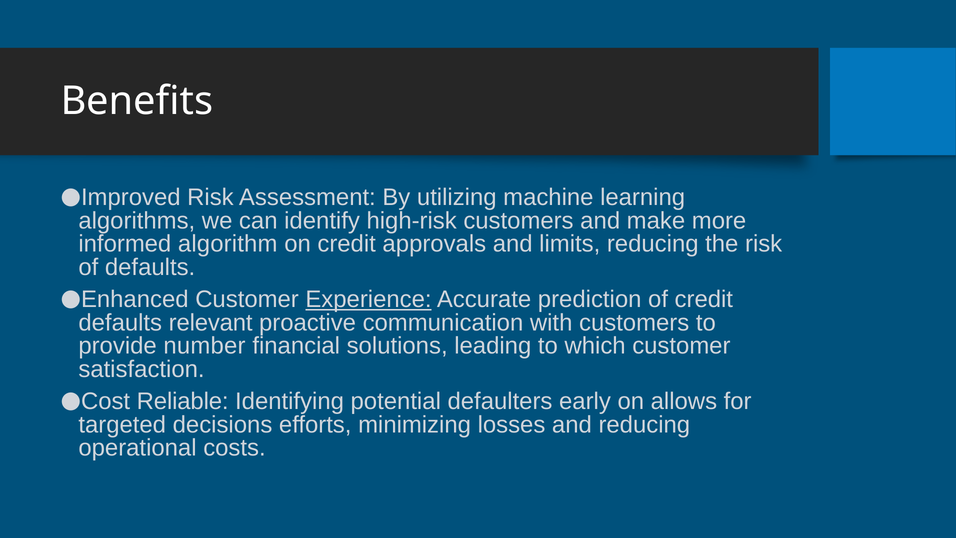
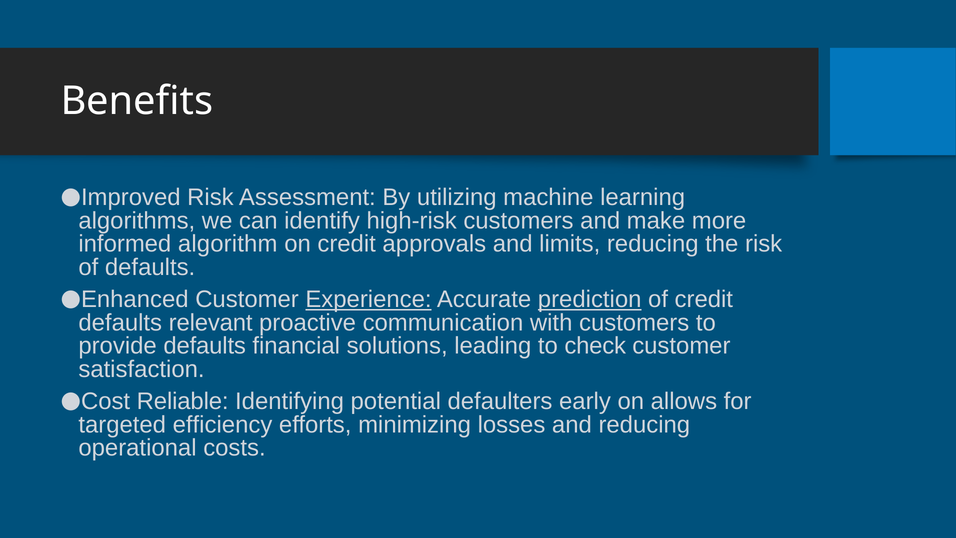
prediction underline: none -> present
provide number: number -> defaults
which: which -> check
decisions: decisions -> efficiency
